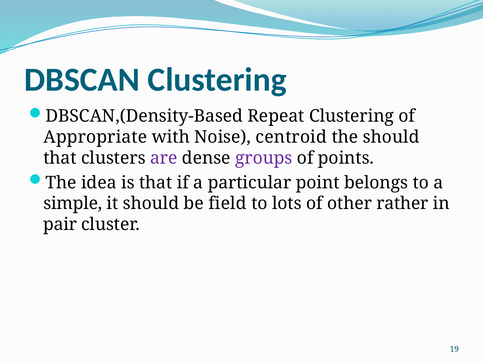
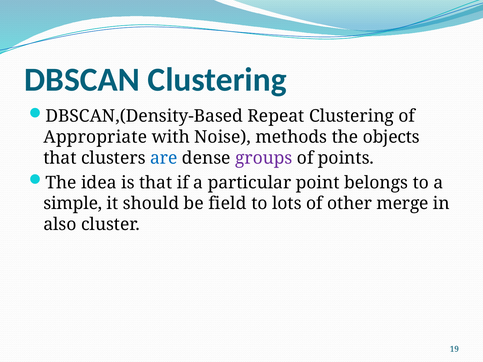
centroid: centroid -> methods
the should: should -> objects
are colour: purple -> blue
rather: rather -> merge
pair: pair -> also
